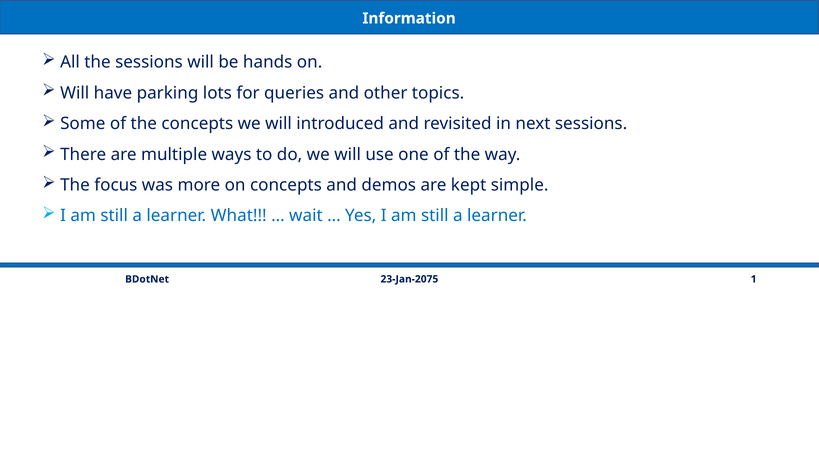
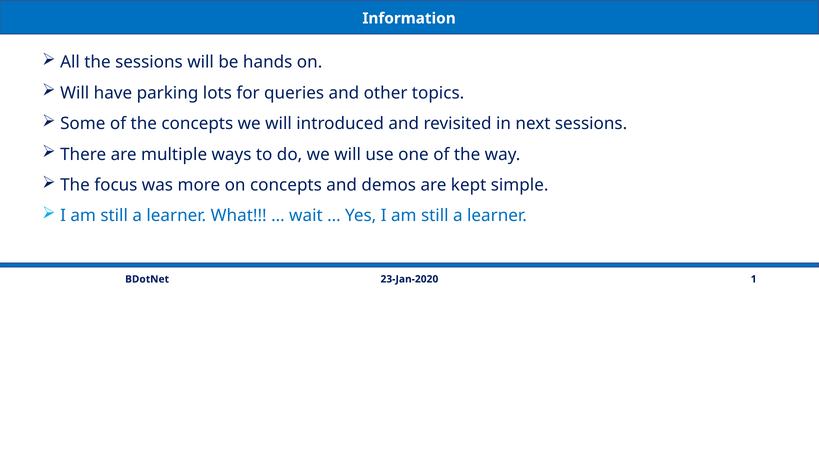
23-Jan-2075: 23-Jan-2075 -> 23-Jan-2020
